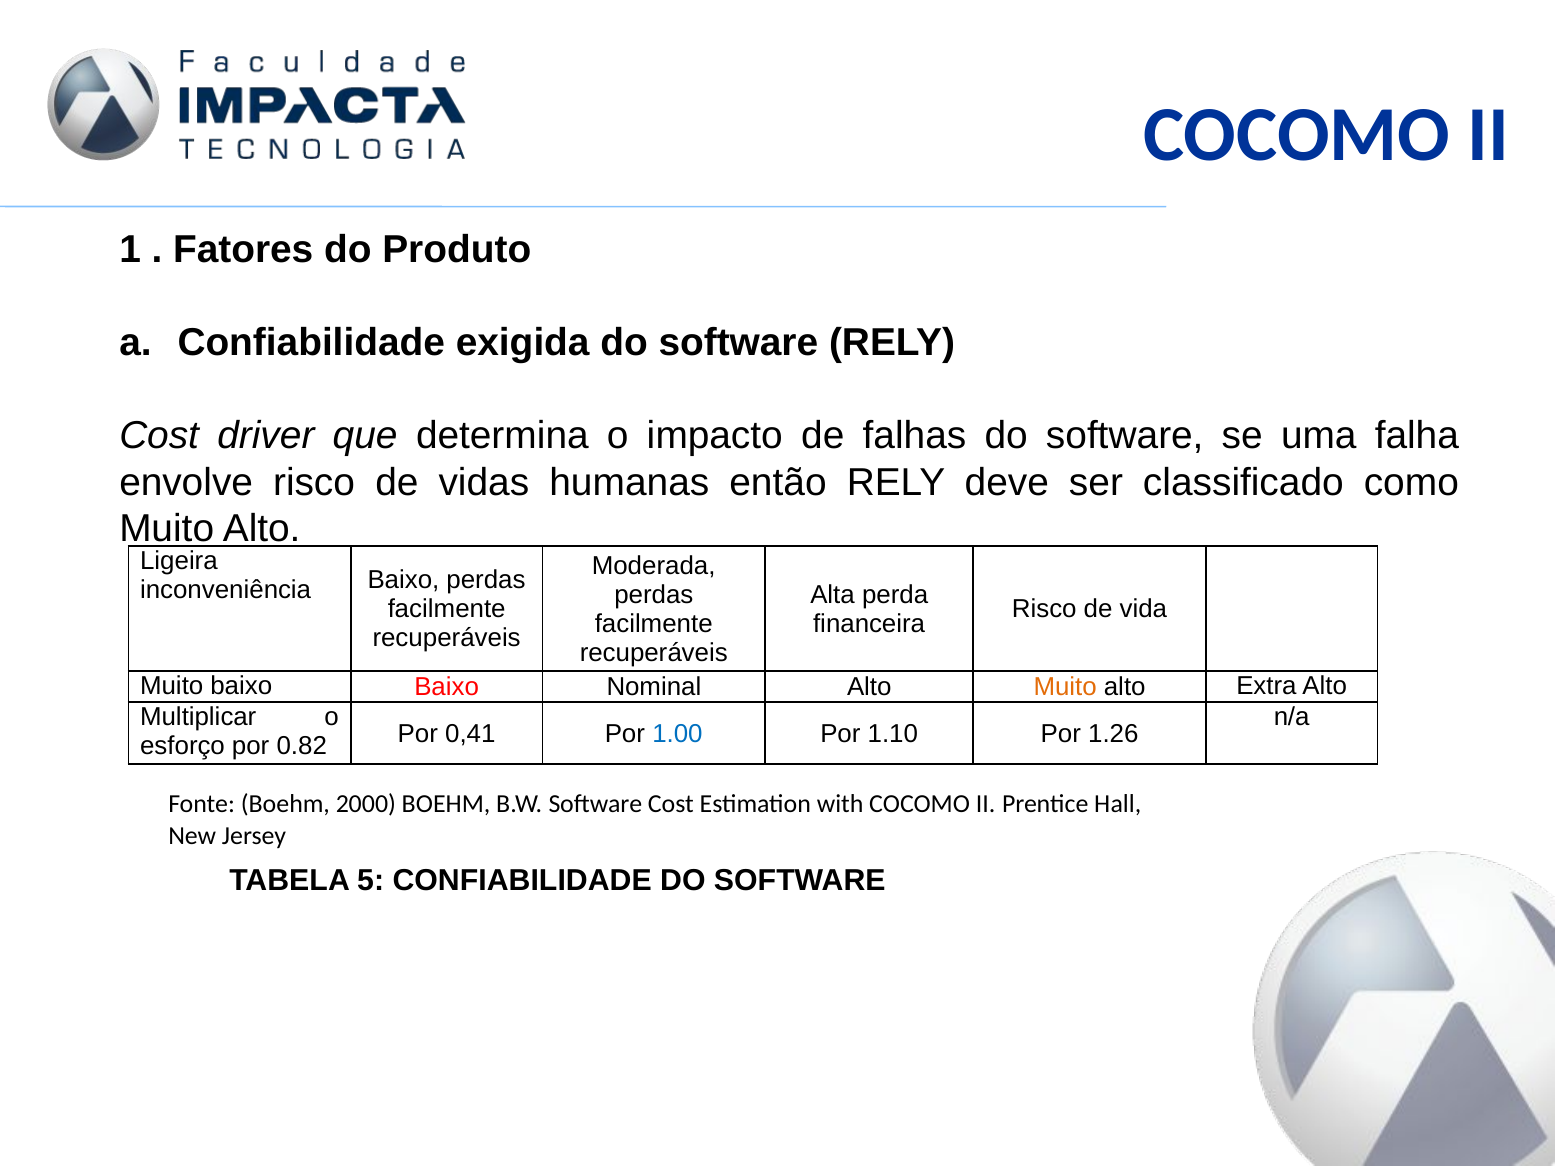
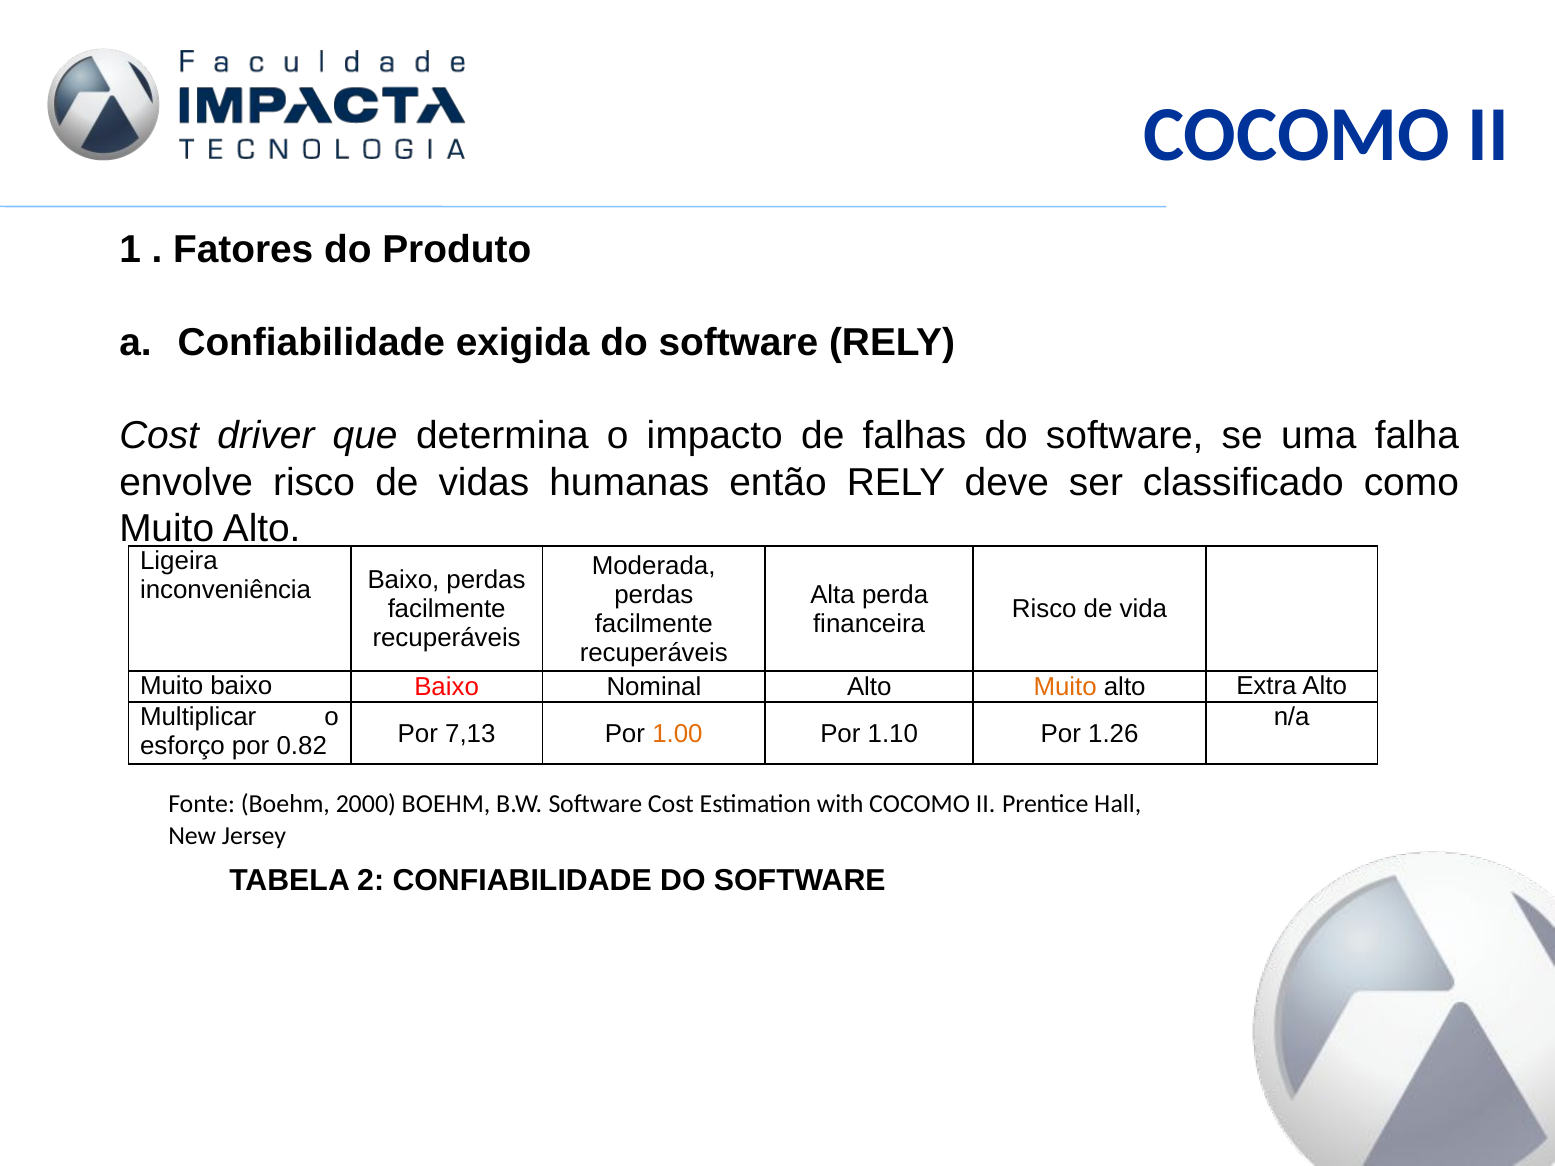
0,41: 0,41 -> 7,13
1.00 colour: blue -> orange
5: 5 -> 2
